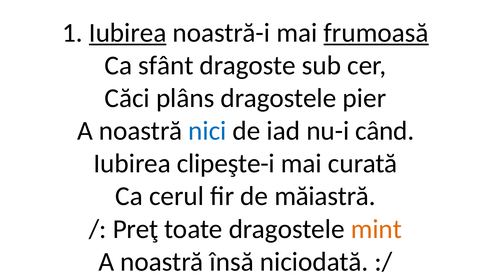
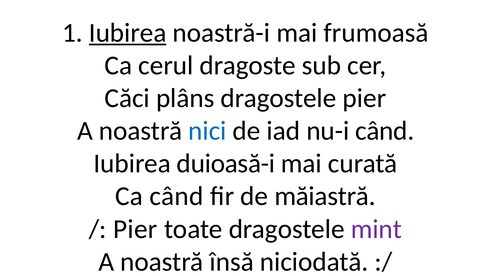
frumoasă underline: present -> none
sfânt: sfânt -> cerul
clipeşte-i: clipeşte-i -> duioasă-i
Ca cerul: cerul -> când
Preţ at (135, 229): Preţ -> Pier
mint colour: orange -> purple
